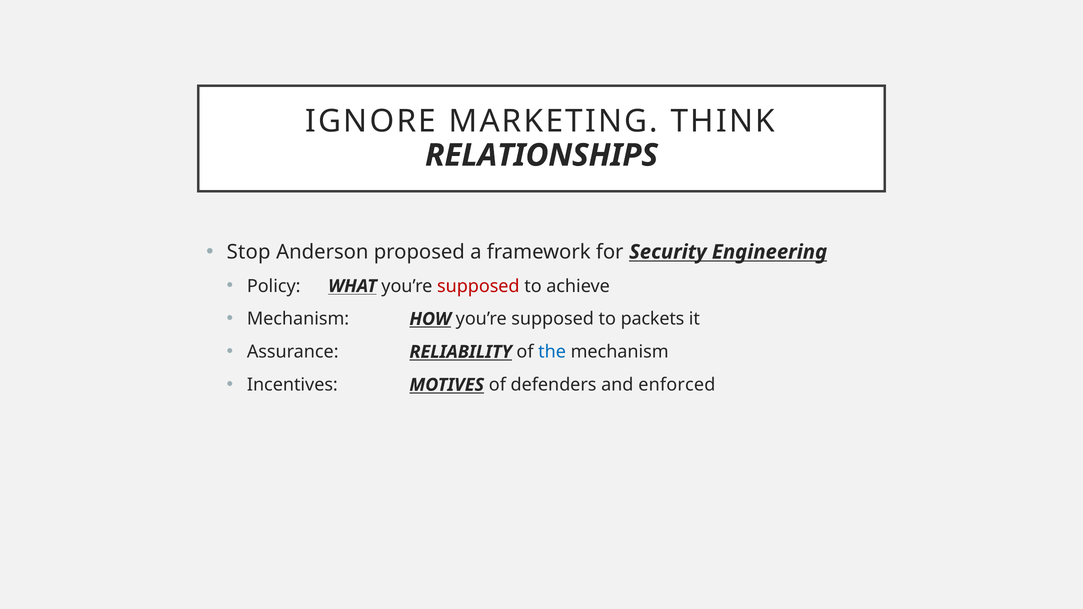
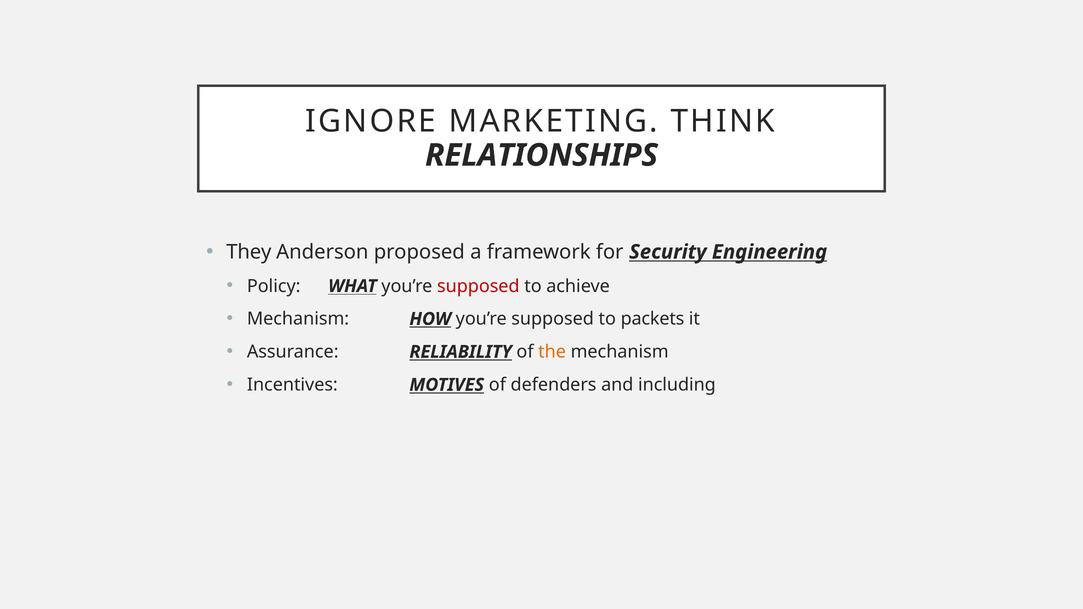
Stop: Stop -> They
the colour: blue -> orange
enforced: enforced -> including
